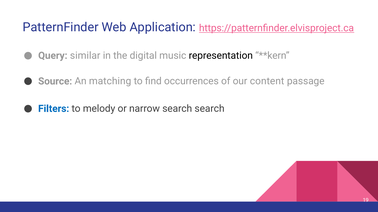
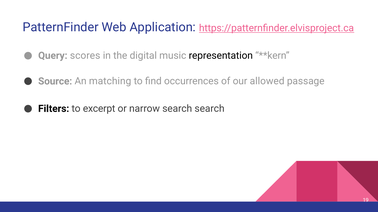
similar: similar -> scores
content: content -> allowed
Filters colour: blue -> black
melody: melody -> excerpt
